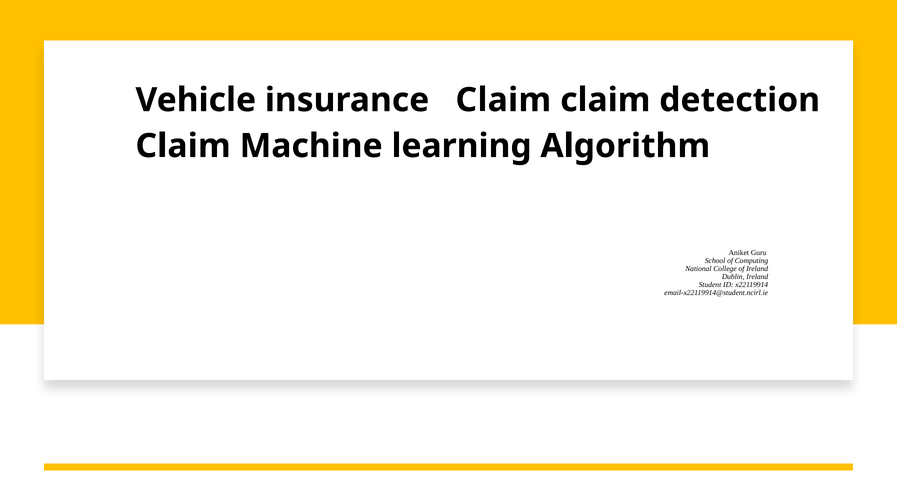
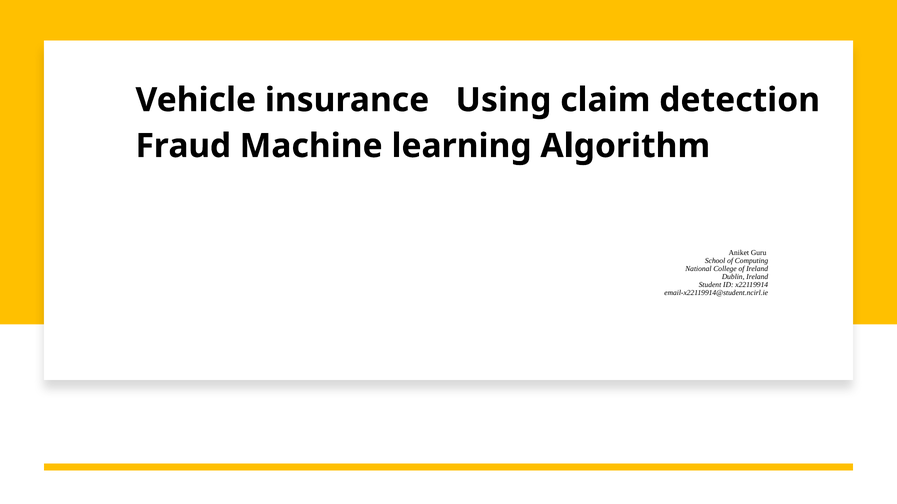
insurance Claim: Claim -> Using
Claim at (183, 146): Claim -> Fraud
